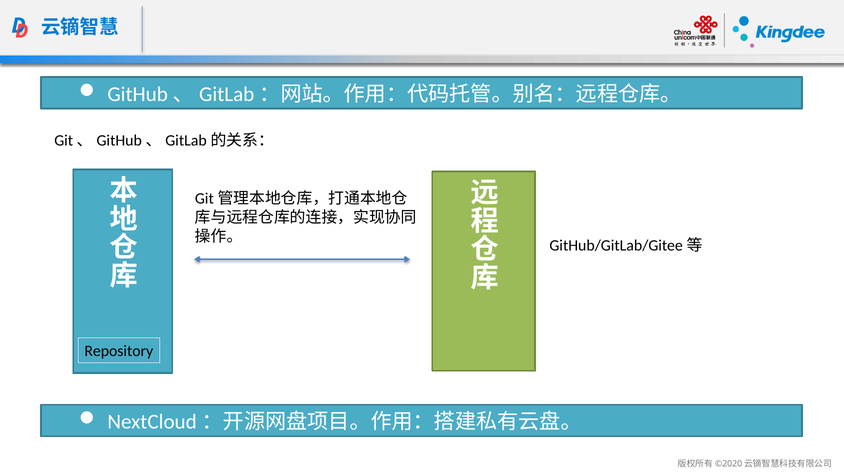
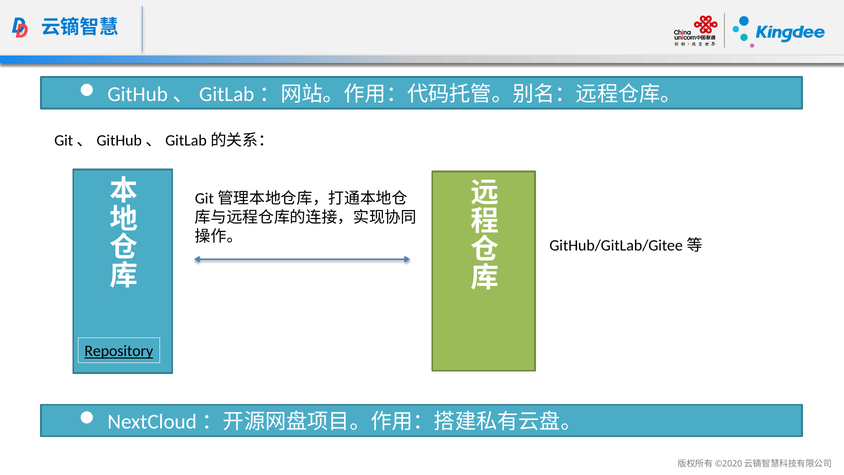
Repository underline: none -> present
